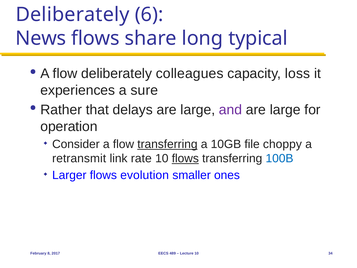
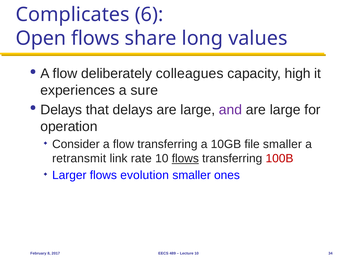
Deliberately at (73, 14): Deliberately -> Complicates
News: News -> Open
typical: typical -> values
loss: loss -> high
Rather at (61, 110): Rather -> Delays
transferring at (167, 144) underline: present -> none
file choppy: choppy -> smaller
100B colour: blue -> red
